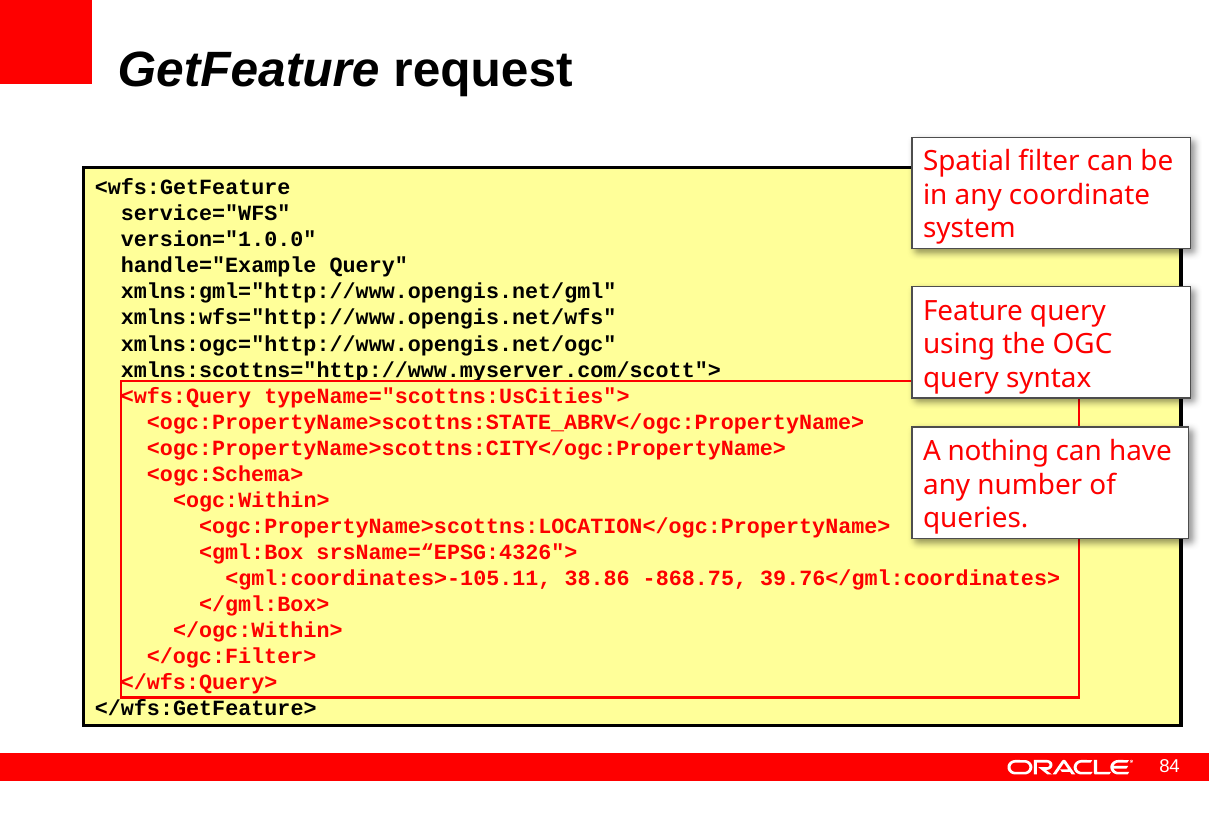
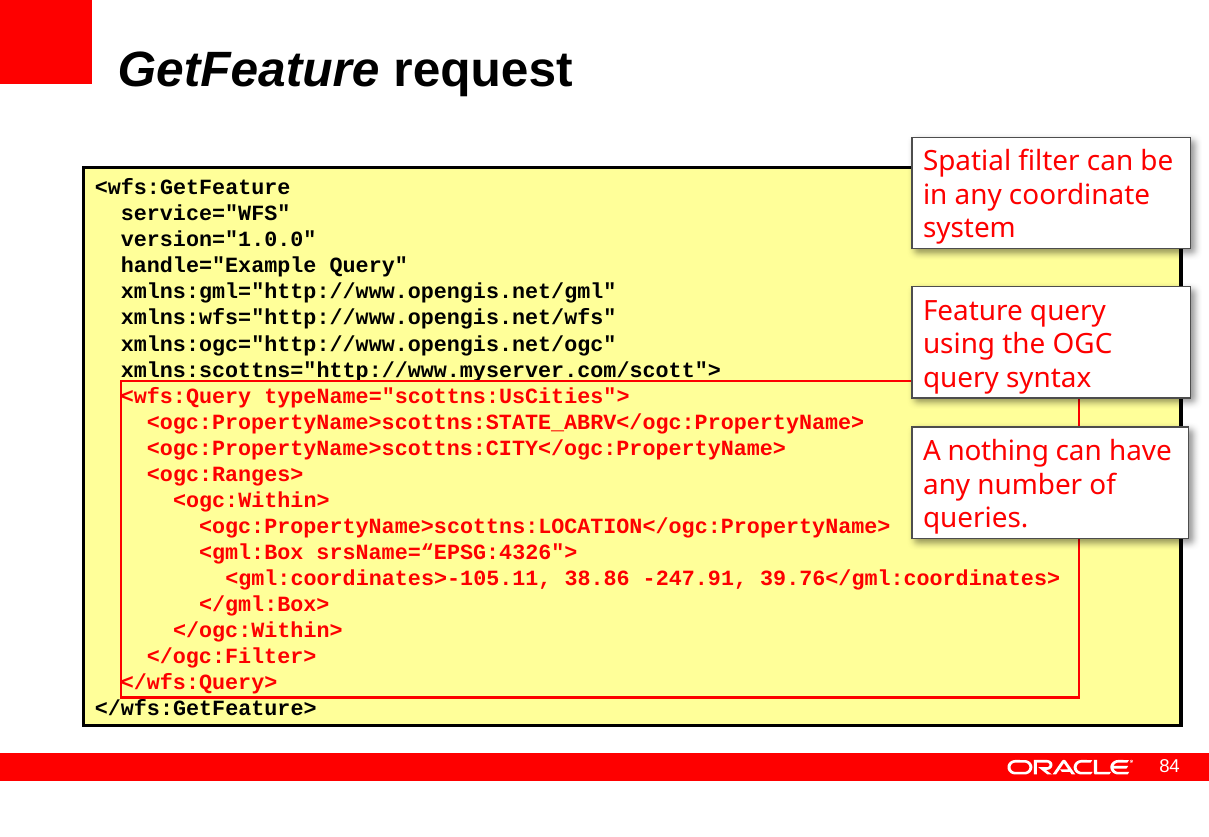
<ogc:Schema>: <ogc:Schema> -> <ogc:Ranges>
-868.75: -868.75 -> -247.91
